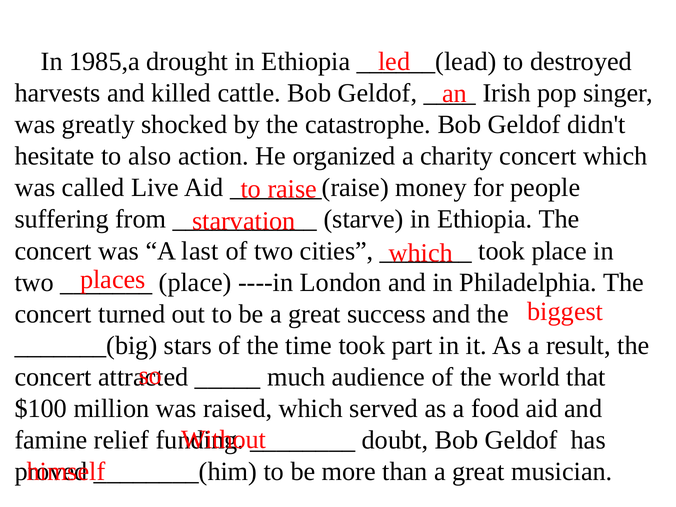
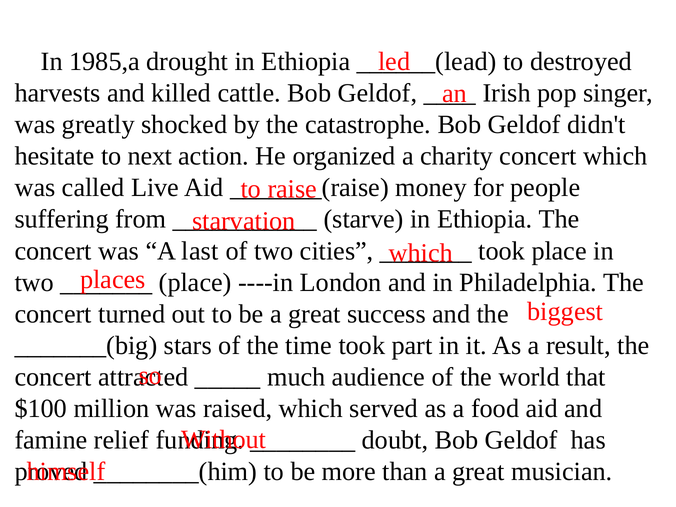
also: also -> next
